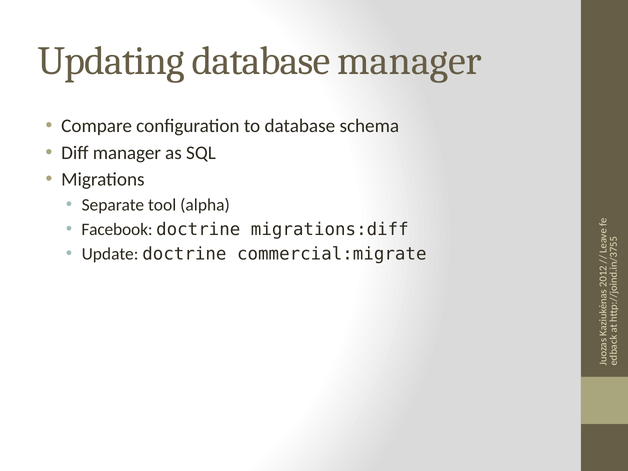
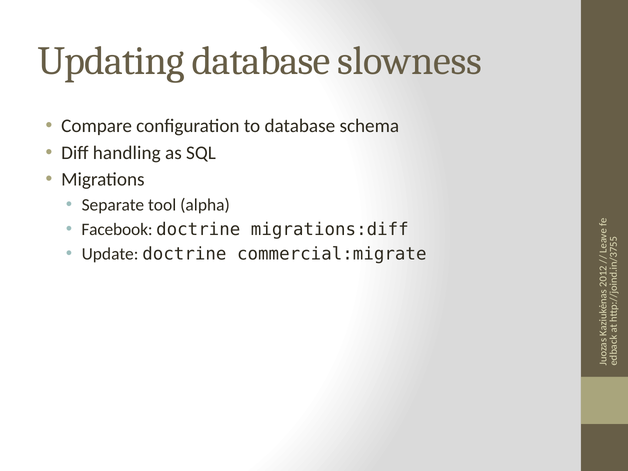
database manager: manager -> slowness
Diff manager: manager -> handling
